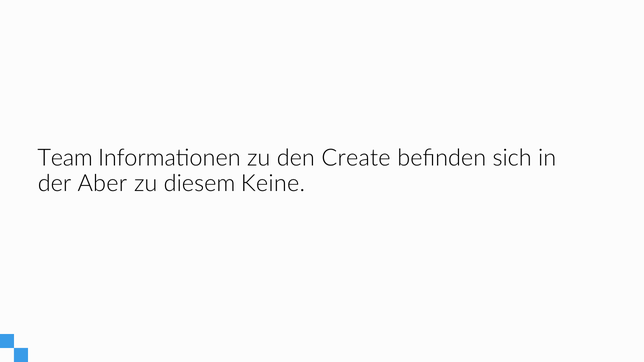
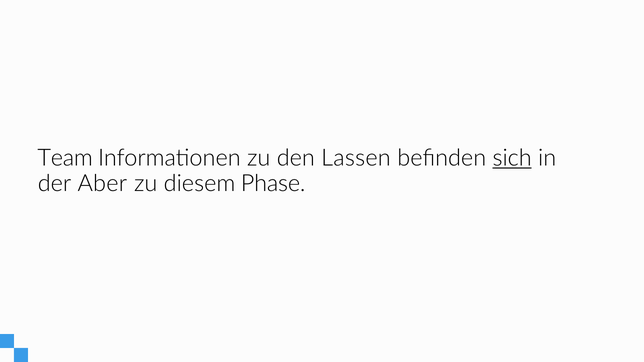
Create: Create -> Lassen
sich underline: none -> present
Keine: Keine -> Phase
